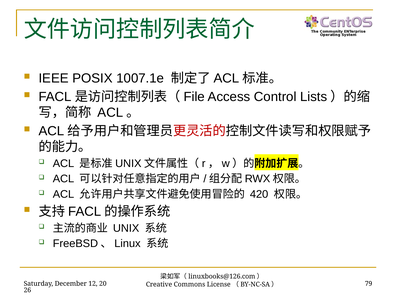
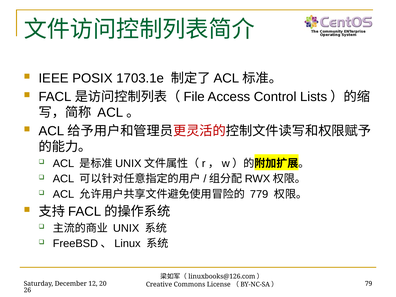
1007.1e: 1007.1e -> 1703.1e
420: 420 -> 779
